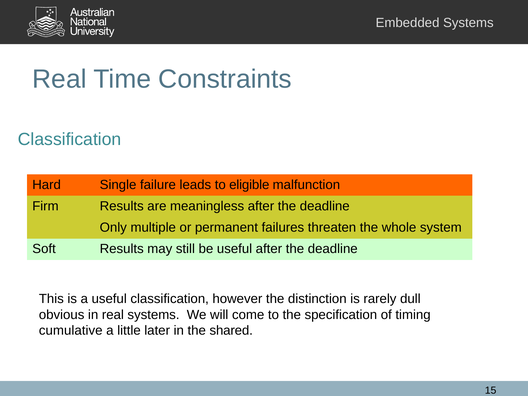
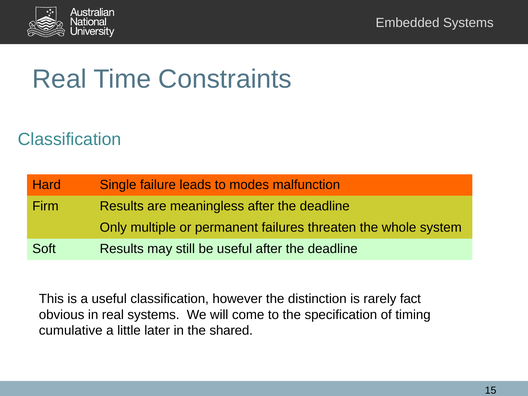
eligible: eligible -> modes
dull: dull -> fact
